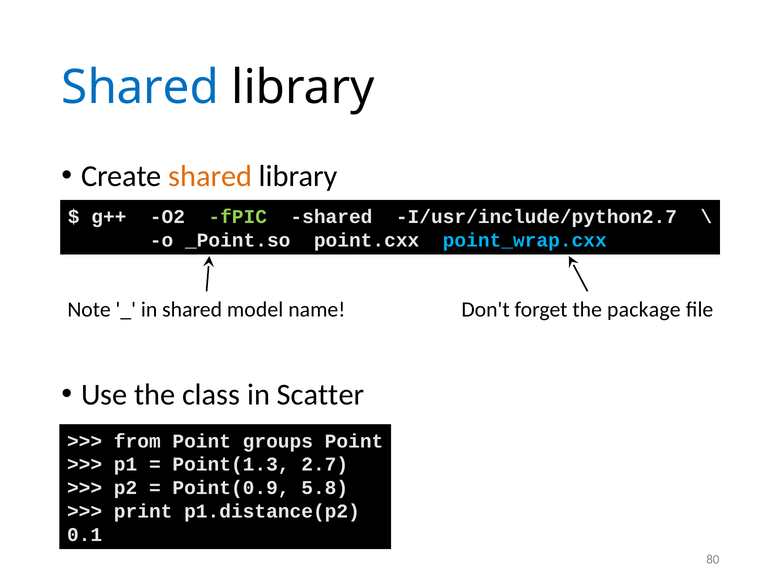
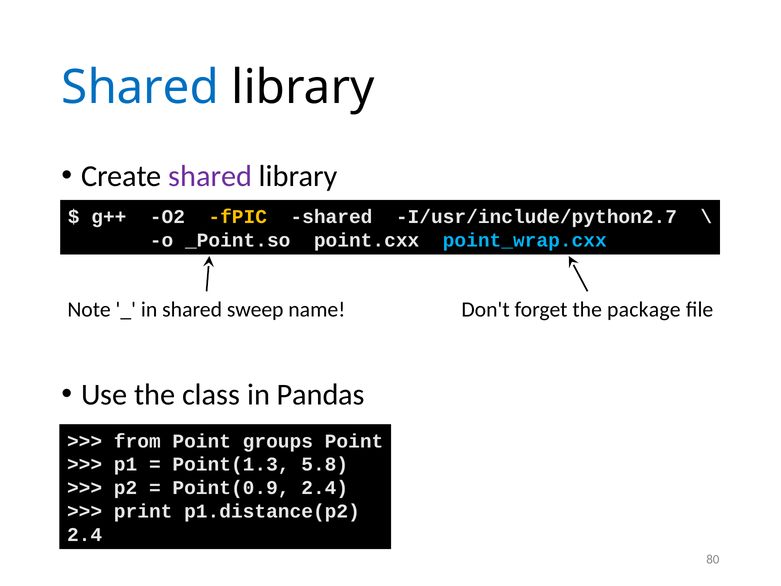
shared at (210, 176) colour: orange -> purple
fPIC colour: light green -> yellow
model: model -> sweep
Scatter: Scatter -> Pandas
2.7: 2.7 -> 5.8
Point(0.9 5.8: 5.8 -> 2.4
0.1 at (85, 535): 0.1 -> 2.4
